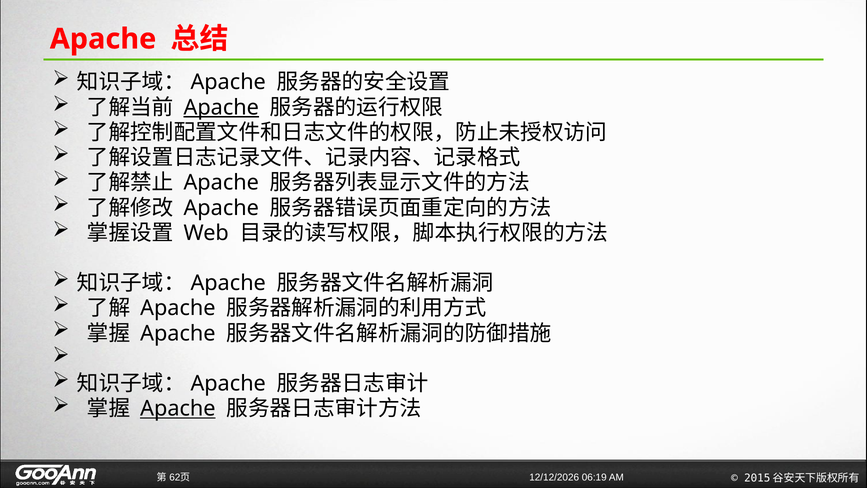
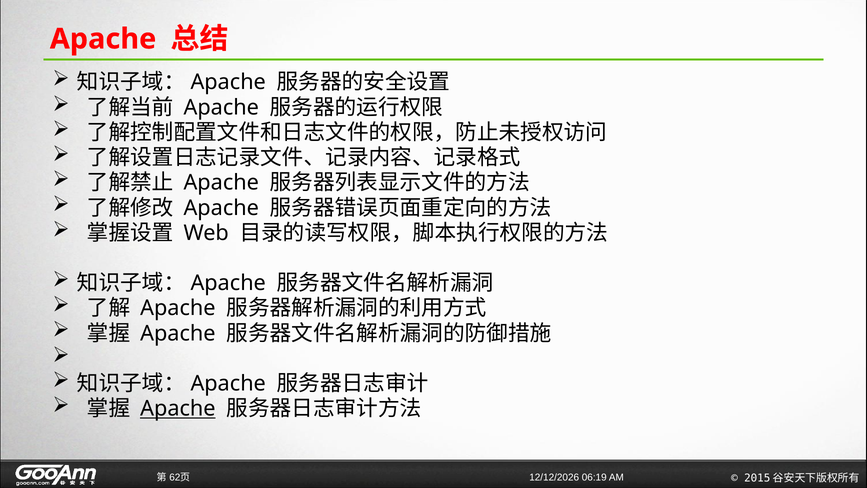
Apache at (221, 107) underline: present -> none
